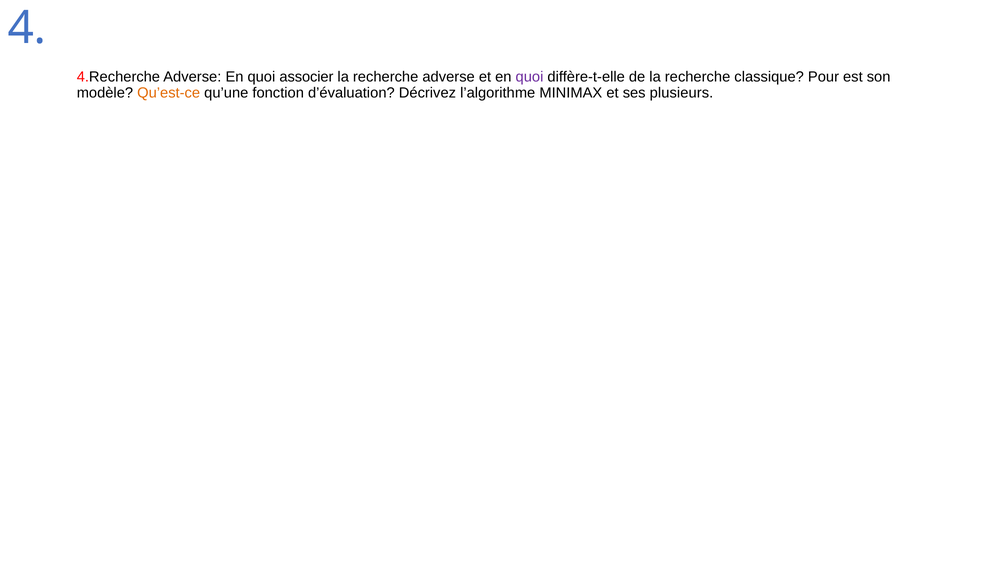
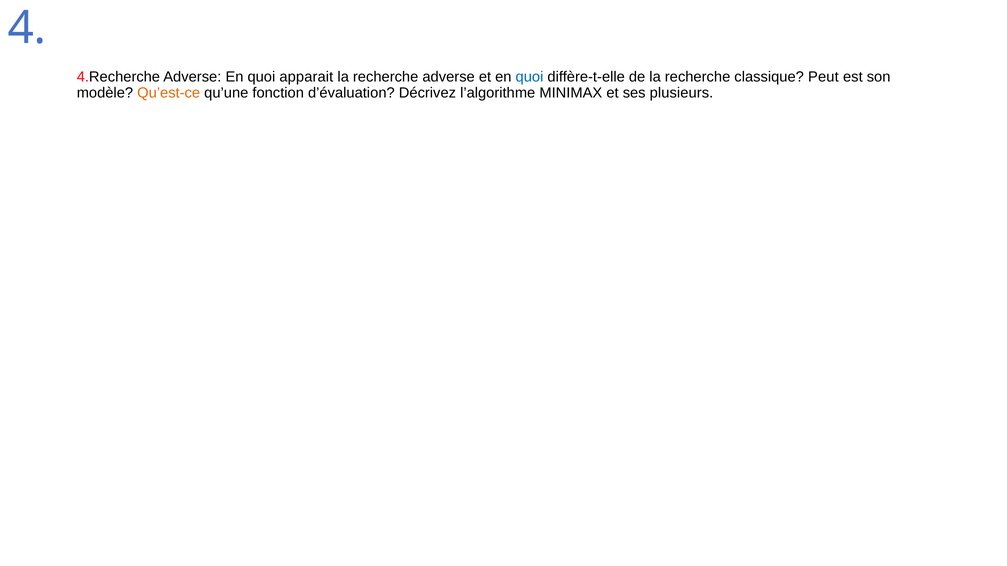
associer: associer -> apparait
quoi at (530, 77) colour: purple -> blue
Pour: Pour -> Peut
